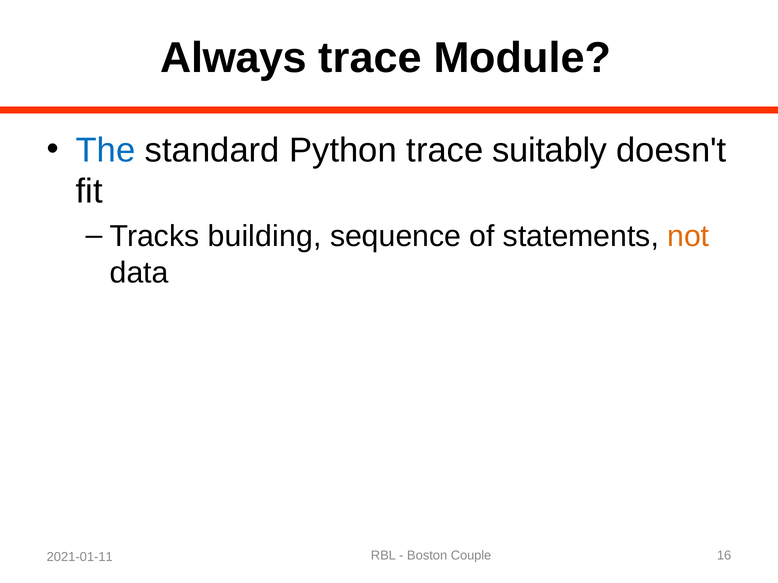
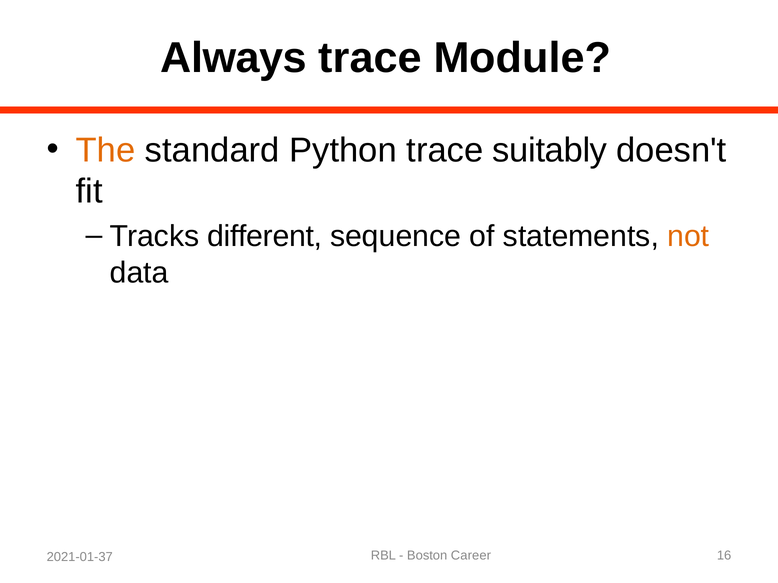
The colour: blue -> orange
building: building -> different
Couple: Couple -> Career
2021-01-11: 2021-01-11 -> 2021-01-37
